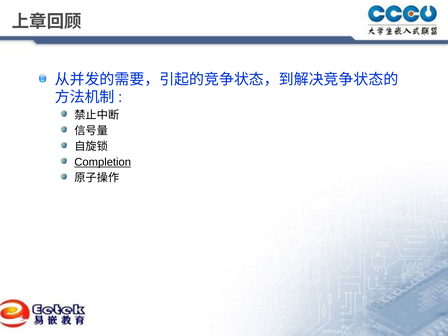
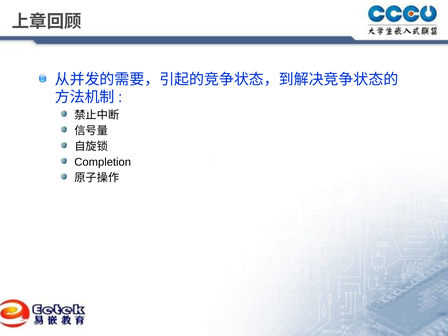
Completion underline: present -> none
